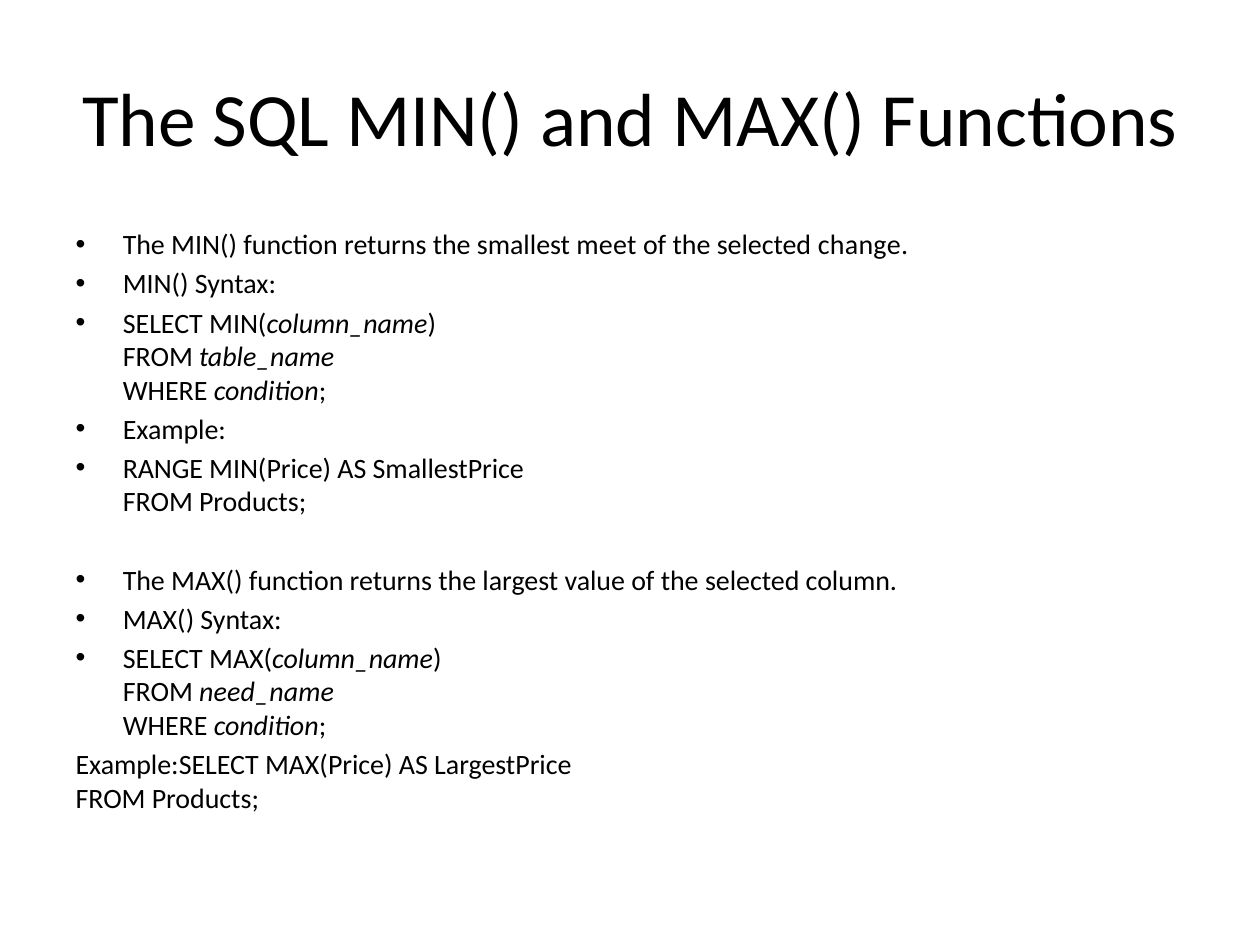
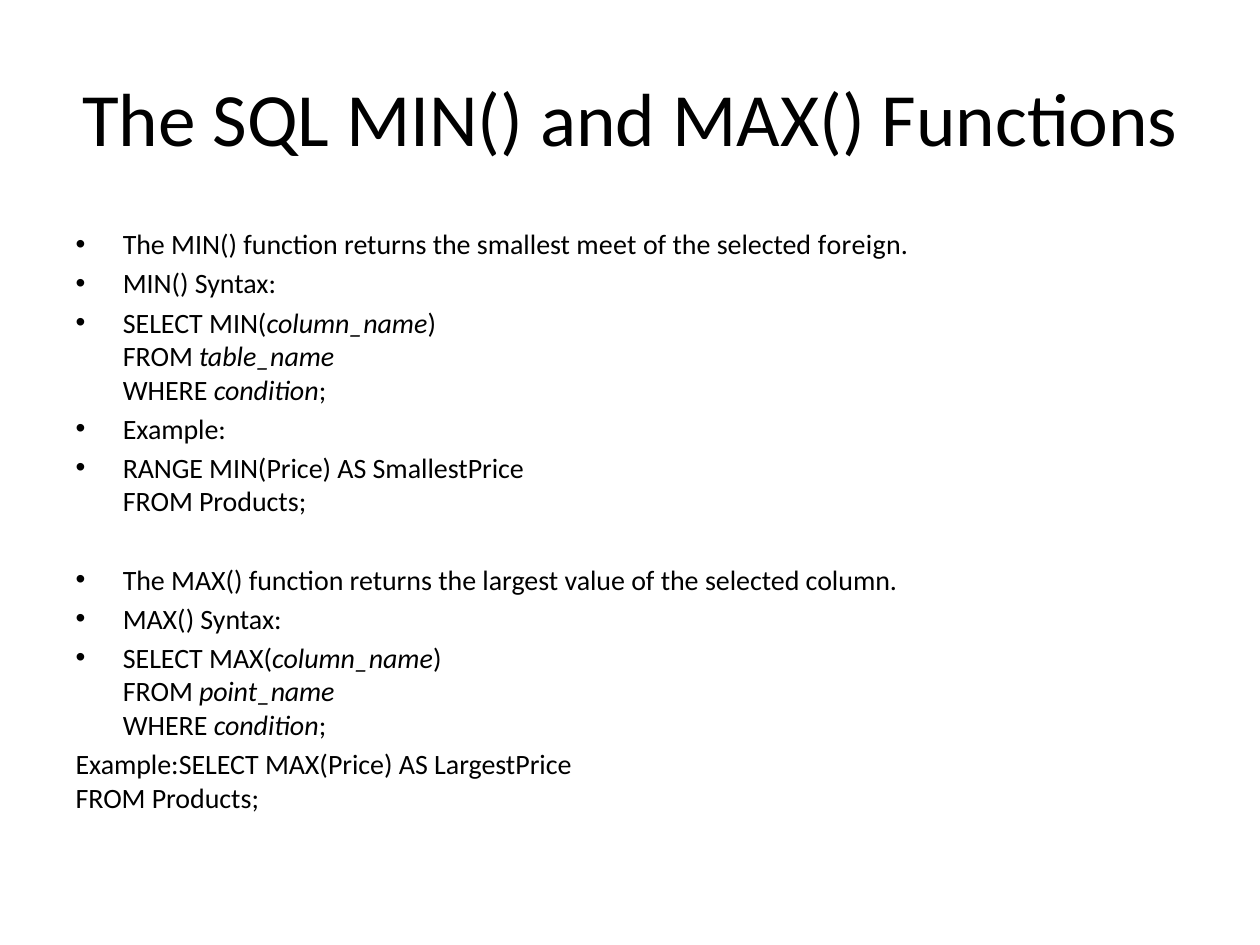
change: change -> foreign
need_name: need_name -> point_name
